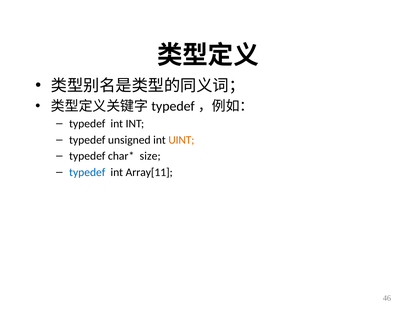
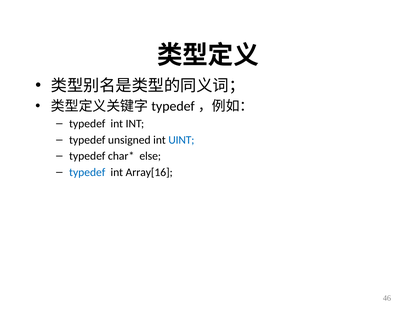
UINT colour: orange -> blue
size: size -> else
Array[11: Array[11 -> Array[16
